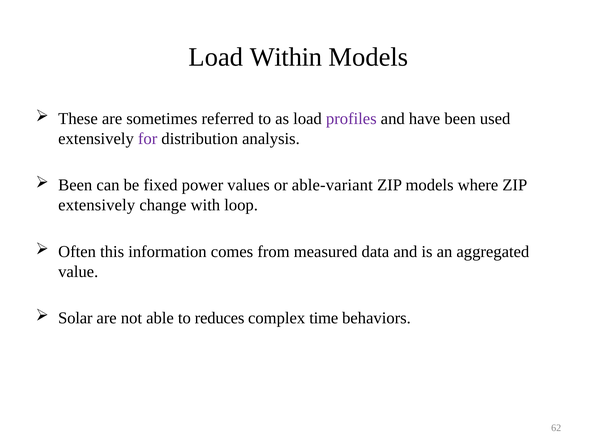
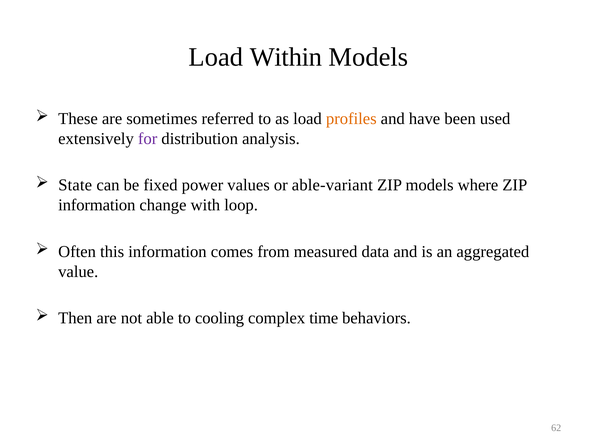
profiles colour: purple -> orange
Been at (75, 185): Been -> State
extensively at (97, 205): extensively -> information
Solar: Solar -> Then
reduces: reduces -> cooling
